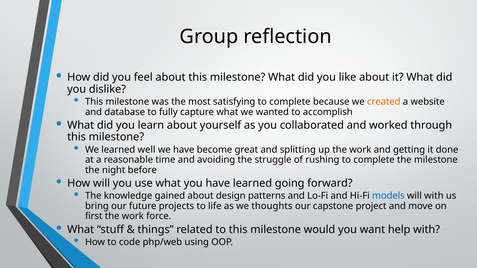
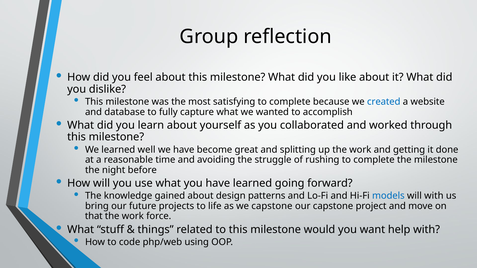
created colour: orange -> blue
we thoughts: thoughts -> capstone
first: first -> that
